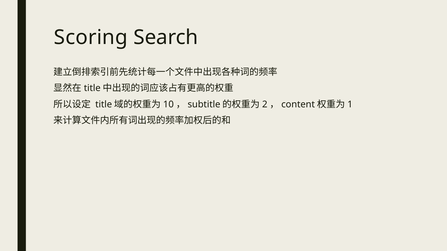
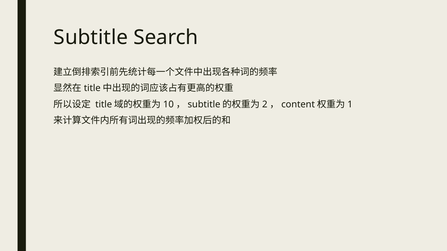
Scoring at (91, 38): Scoring -> Subtitle
